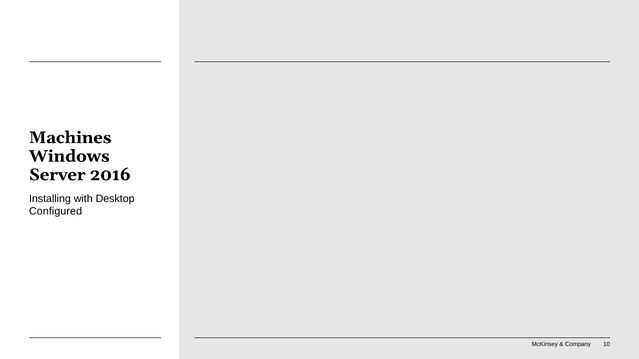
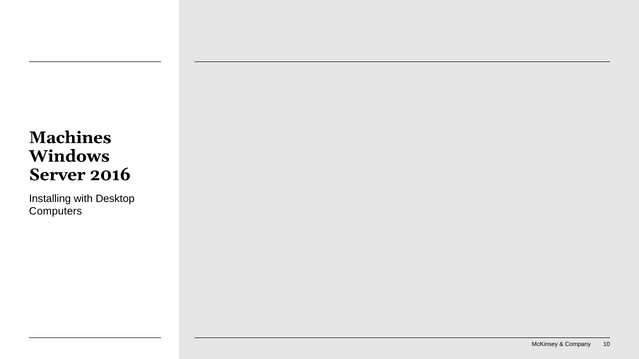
Configured: Configured -> Computers
